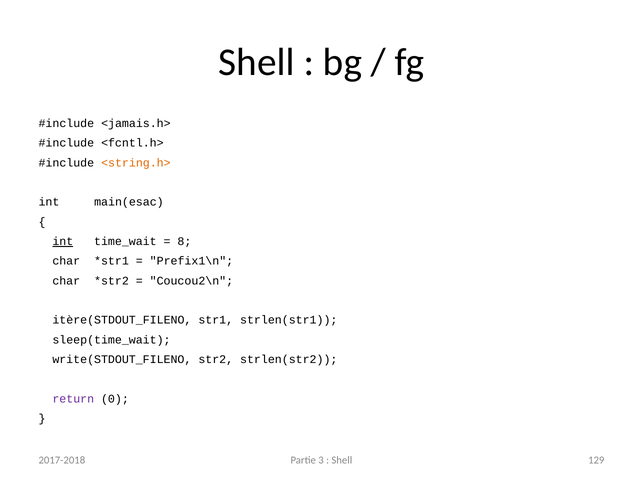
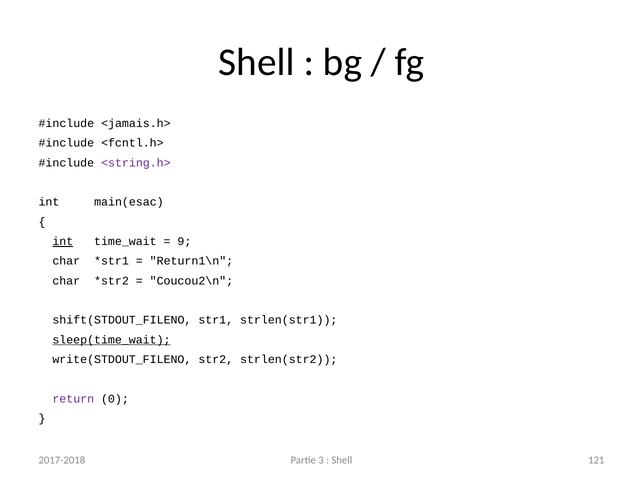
<string.h> colour: orange -> purple
8: 8 -> 9
Prefix1\n: Prefix1\n -> Return1\n
itère(STDOUT_FILENO: itère(STDOUT_FILENO -> shift(STDOUT_FILENO
sleep(time_wait underline: none -> present
129: 129 -> 121
